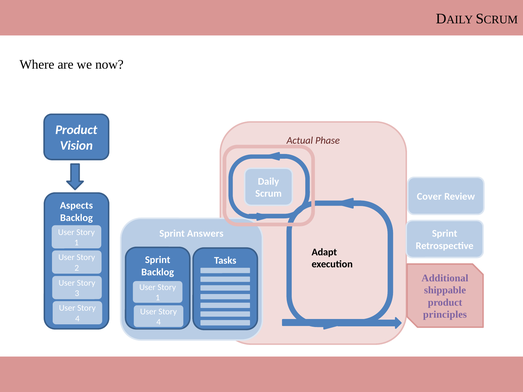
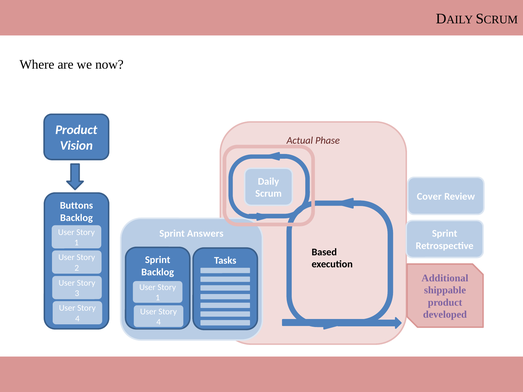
Aspects: Aspects -> Buttons
Adapt: Adapt -> Based
principles: principles -> developed
